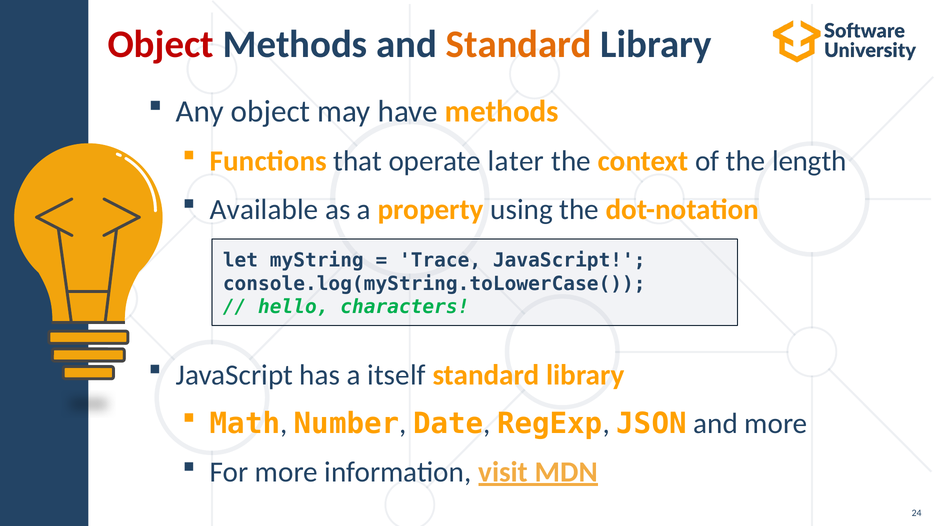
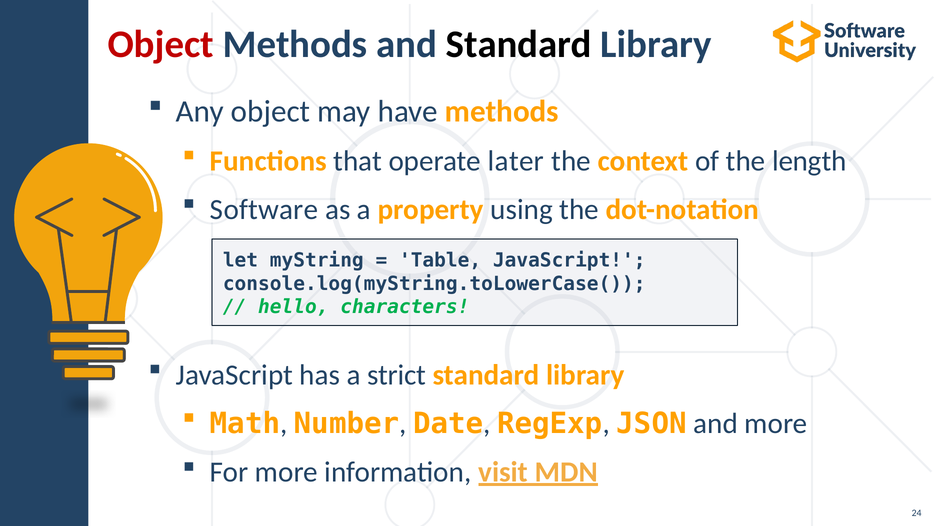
Standard at (519, 44) colour: orange -> black
Available: Available -> Software
Trace: Trace -> Table
itself: itself -> strict
